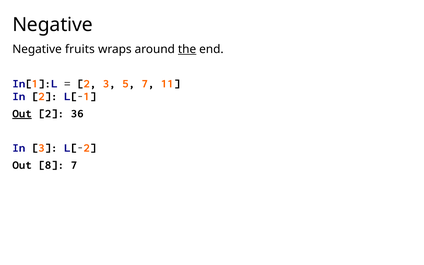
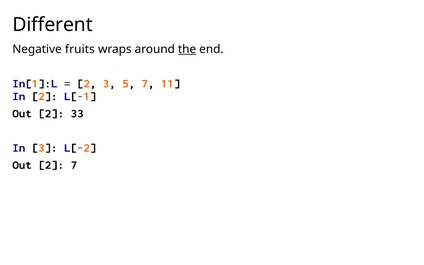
Negative at (53, 25): Negative -> Different
Out at (22, 113) underline: present -> none
36: 36 -> 33
8 at (51, 165): 8 -> 2
